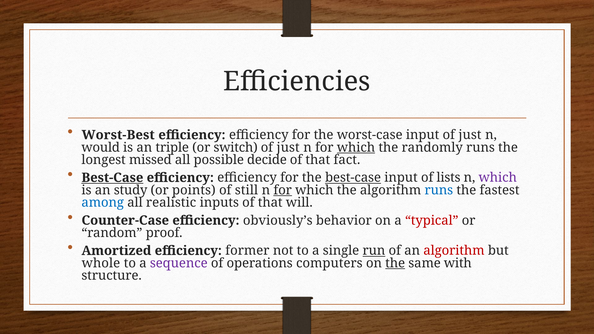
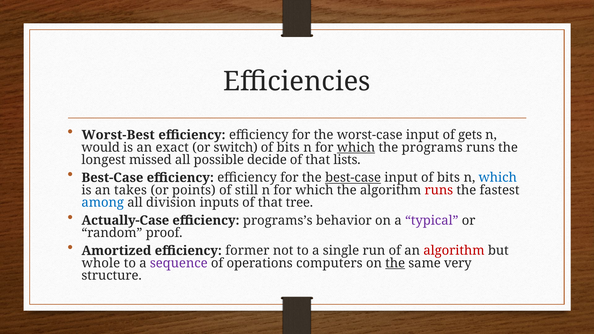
input of just: just -> gets
triple: triple -> exact
just at (288, 147): just -> bits
randomly: randomly -> programs
fact: fact -> lists
Best-Case at (112, 178) underline: present -> none
input of lists: lists -> bits
which at (498, 178) colour: purple -> blue
study: study -> takes
for at (283, 190) underline: present -> none
runs at (439, 190) colour: blue -> red
realistic: realistic -> division
will: will -> tree
Counter-Case: Counter-Case -> Actually-Case
obviously’s: obviously’s -> programs’s
typical colour: red -> purple
run underline: present -> none
with: with -> very
